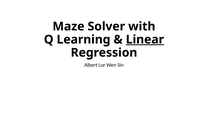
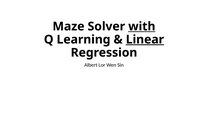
with underline: none -> present
